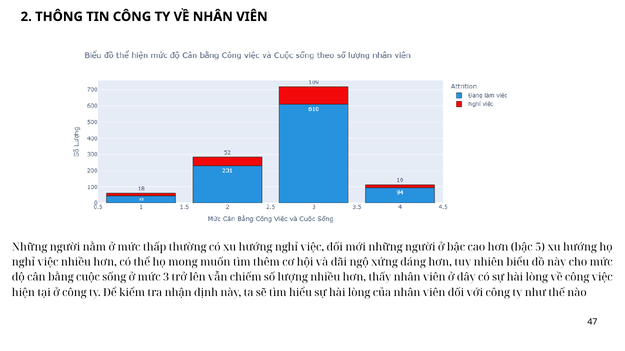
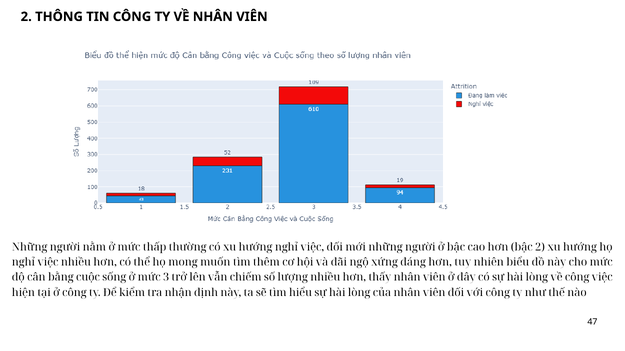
bậc 5: 5 -> 2
